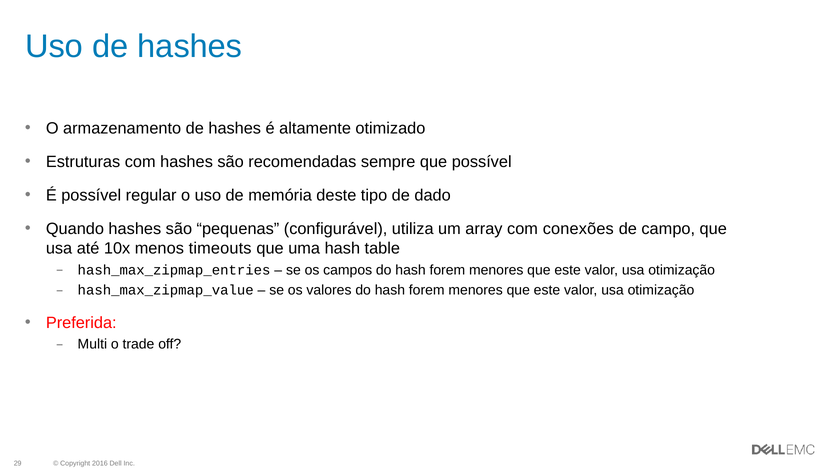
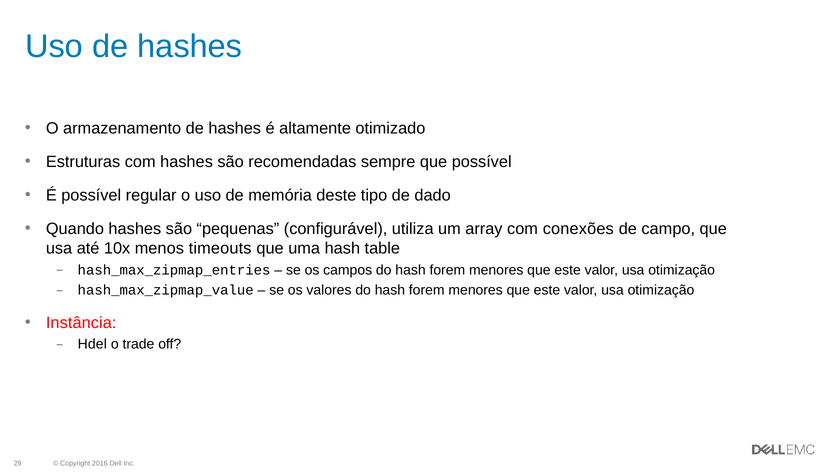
Preferida: Preferida -> Instância
Multi: Multi -> Hdel
